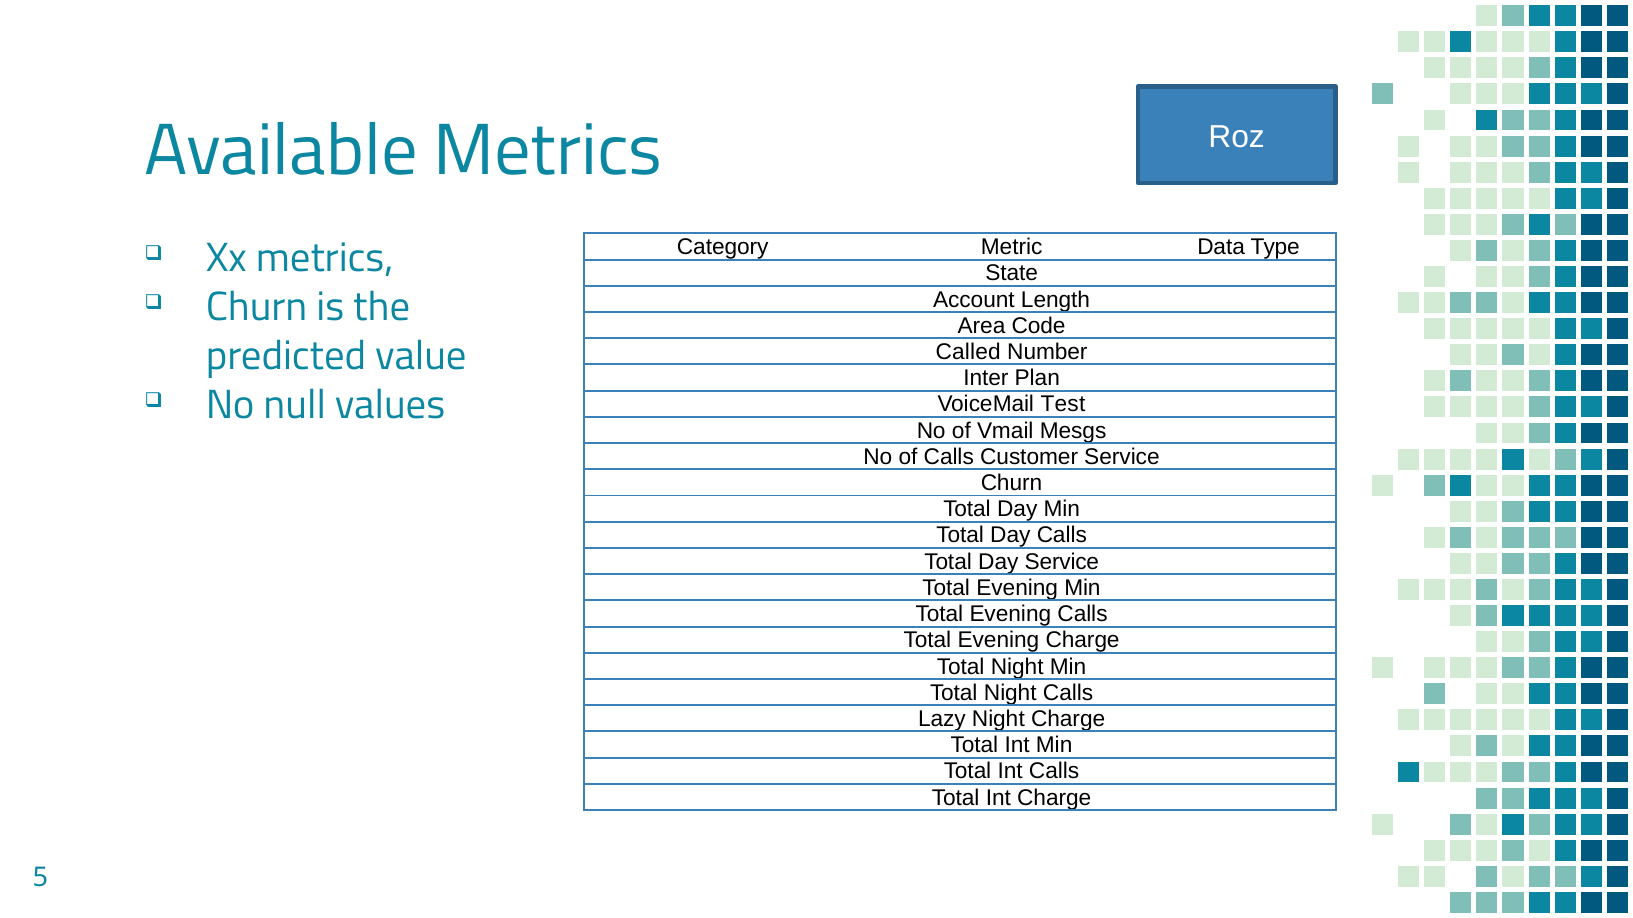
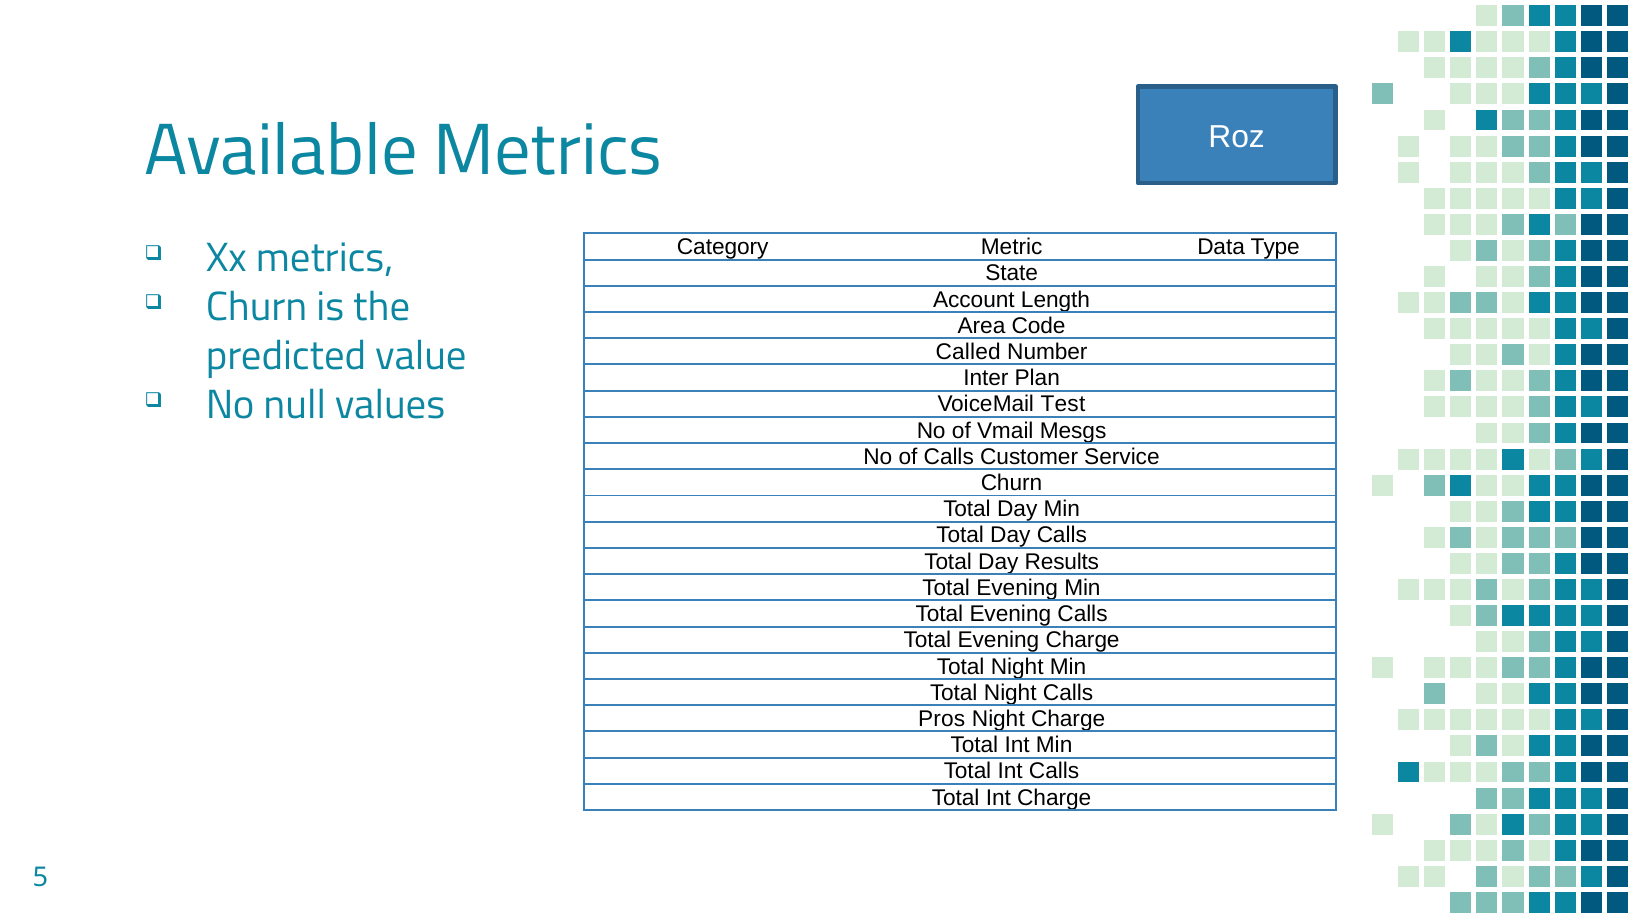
Day Service: Service -> Results
Lazy: Lazy -> Pros
